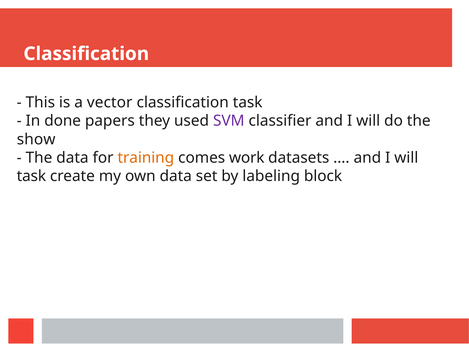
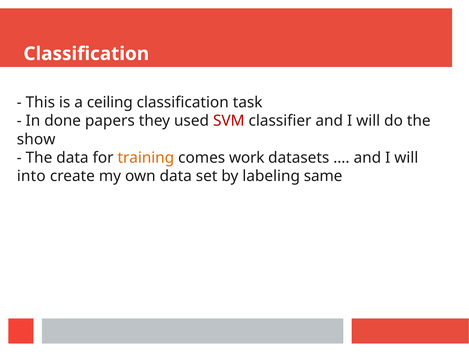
vector: vector -> ceiling
SVM colour: purple -> red
task at (31, 176): task -> into
block: block -> same
